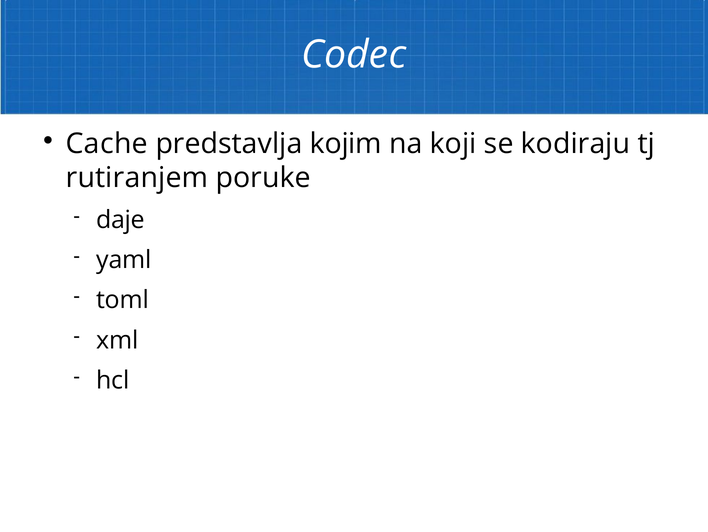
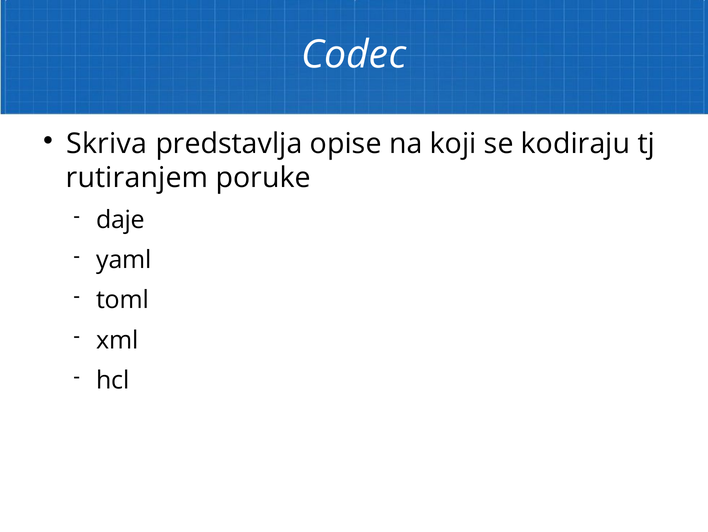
Cache: Cache -> Skriva
kojim: kojim -> opise
